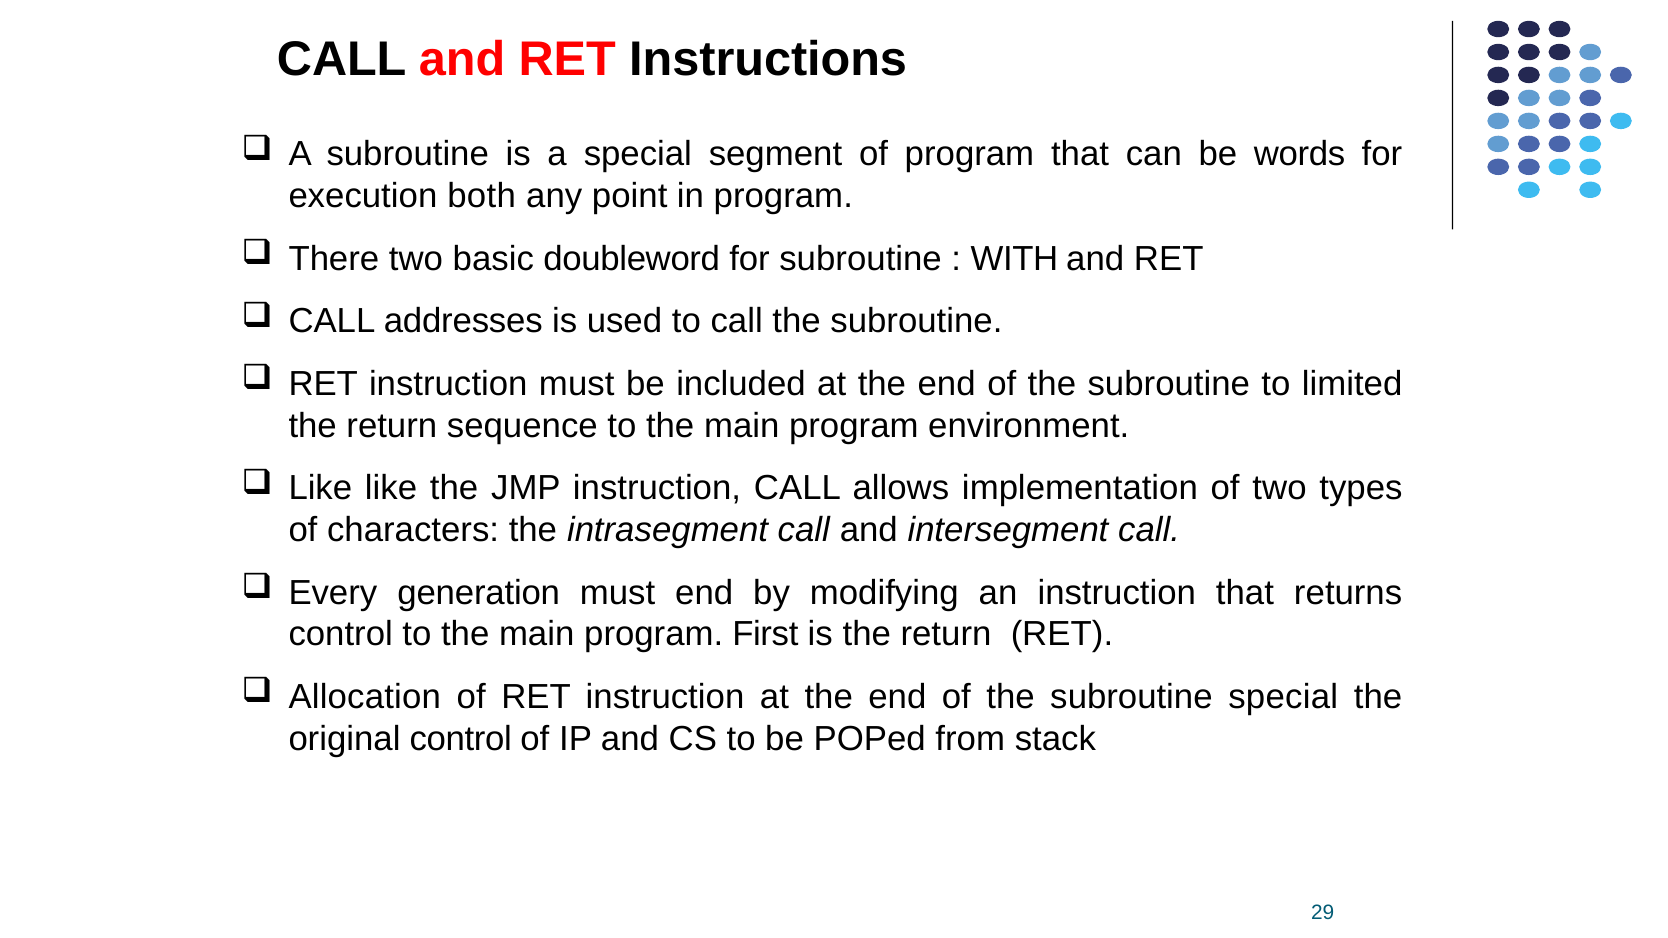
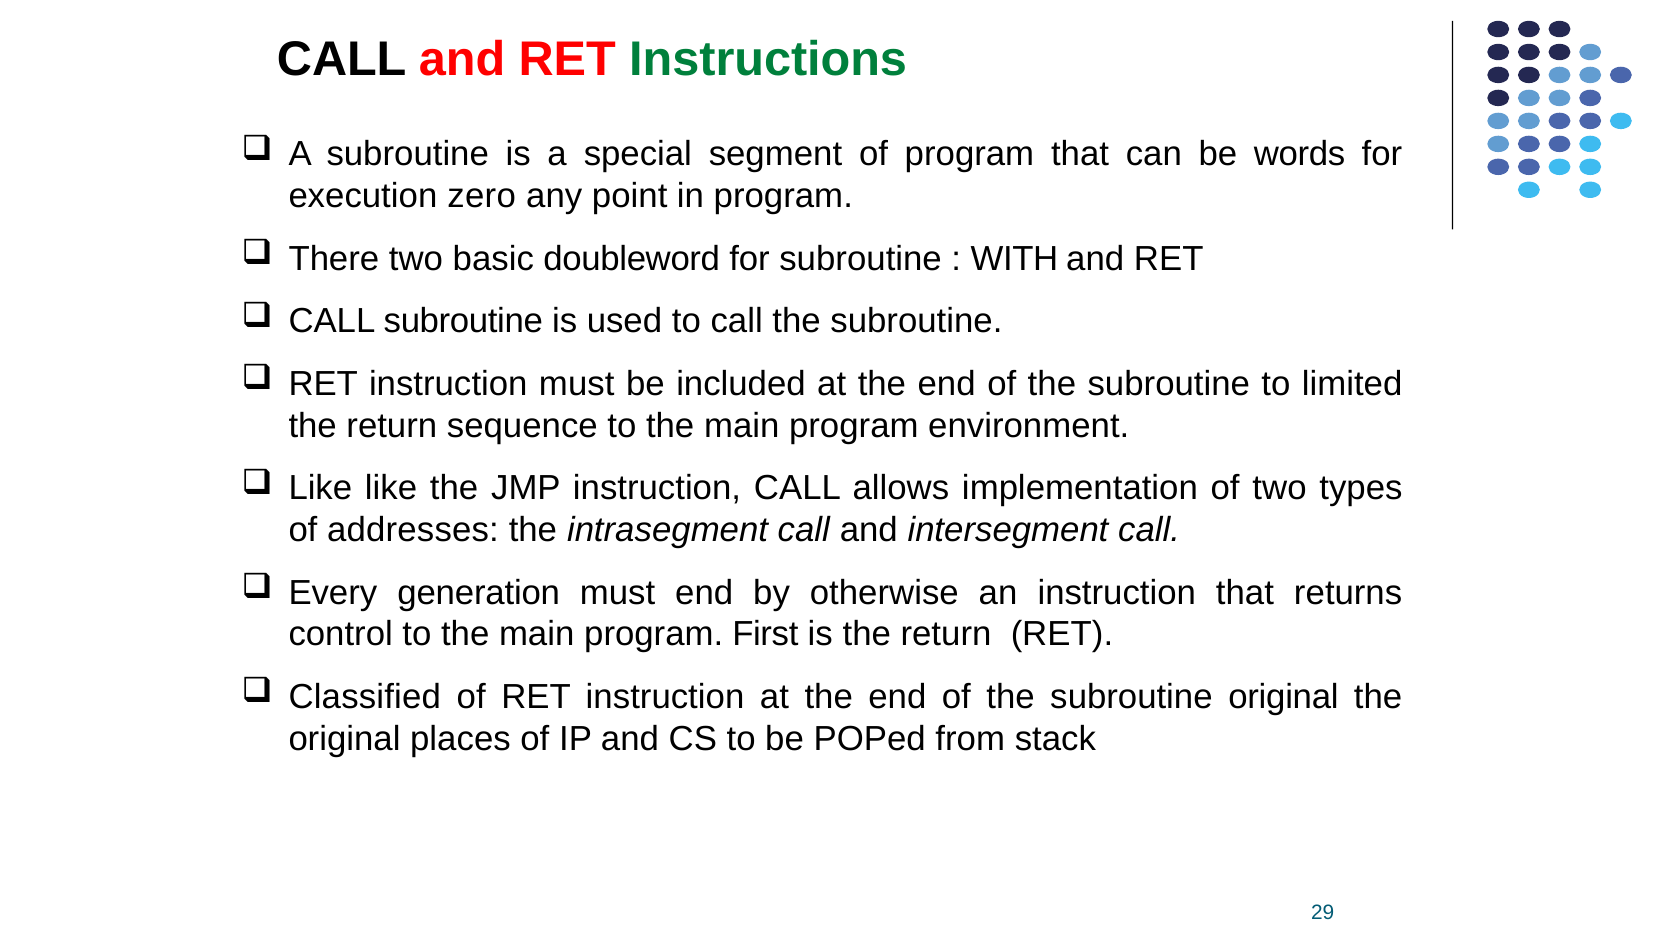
Instructions colour: black -> green
both: both -> zero
CALL addresses: addresses -> subroutine
characters: characters -> addresses
modifying: modifying -> otherwise
Allocation: Allocation -> Classified
subroutine special: special -> original
original control: control -> places
